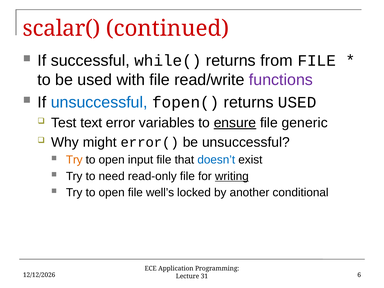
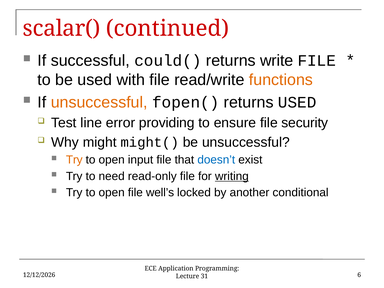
while(: while( -> could(
from: from -> write
functions colour: purple -> orange
unsuccessful at (99, 102) colour: blue -> orange
text: text -> line
variables: variables -> providing
ensure underline: present -> none
generic: generic -> security
error(: error( -> might(
